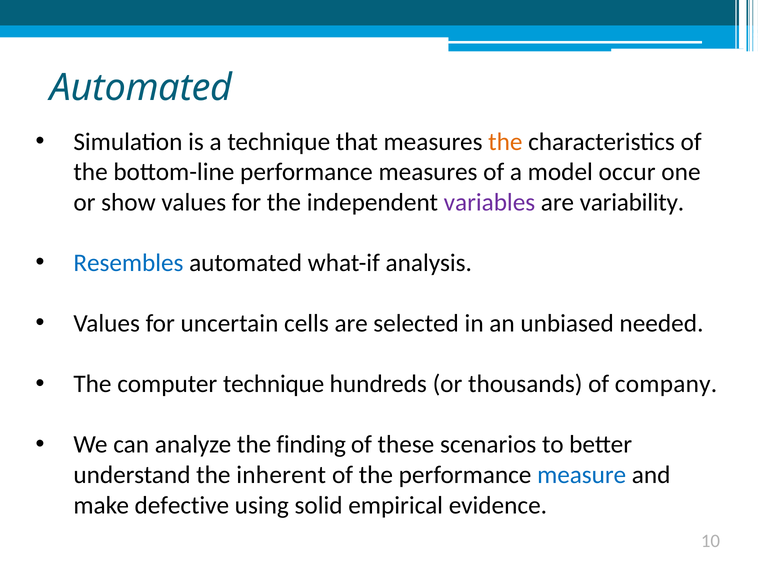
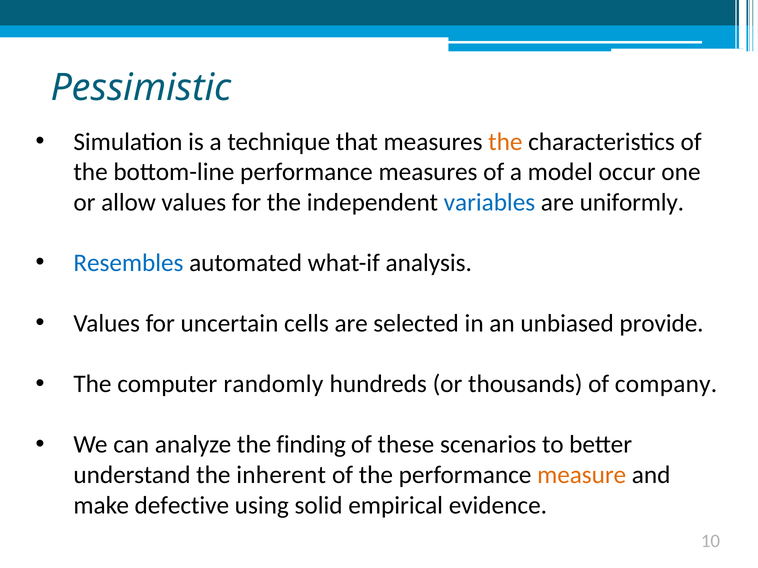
Automated at (141, 88): Automated -> Pessimistic
show: show -> allow
variables colour: purple -> blue
variability: variability -> uniformly
needed: needed -> provide
computer technique: technique -> randomly
measure colour: blue -> orange
